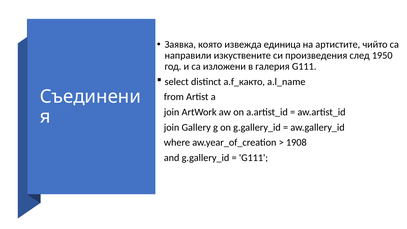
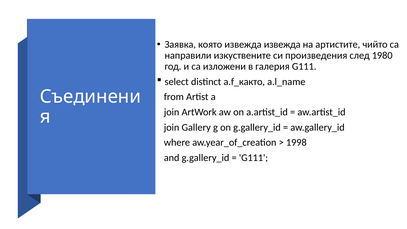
извежда единица: единица -> извежда
1950: 1950 -> 1980
1908: 1908 -> 1998
